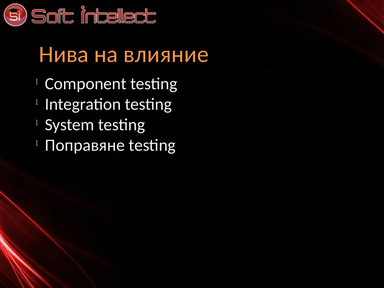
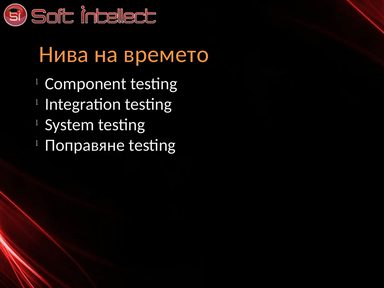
влияние: влияние -> времето
